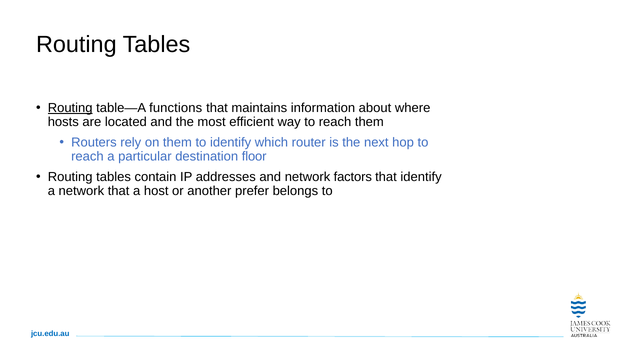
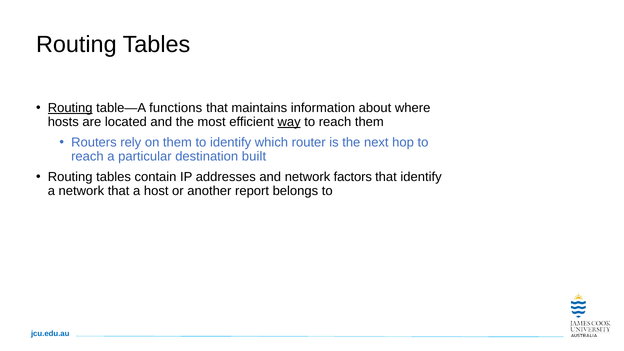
way underline: none -> present
floor: floor -> built
prefer: prefer -> report
